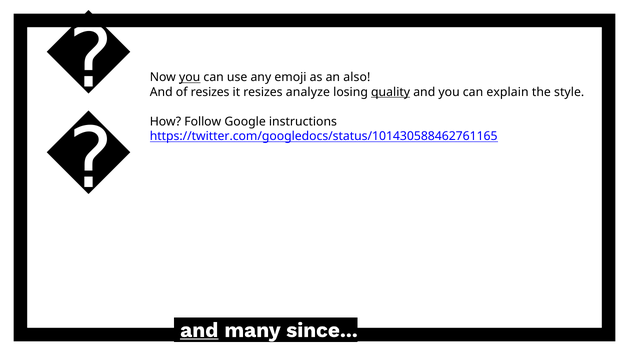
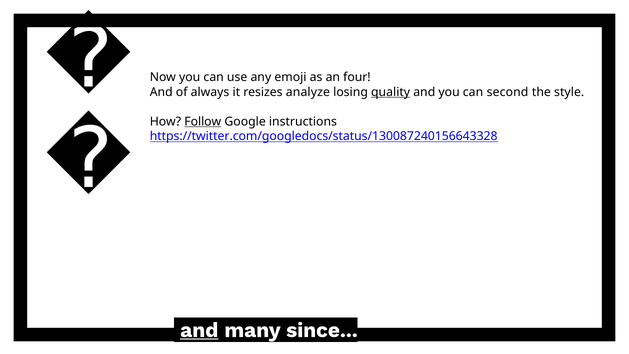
you at (190, 77) underline: present -> none
also: also -> four
of resizes: resizes -> always
explain: explain -> second
Follow underline: none -> present
https://twitter.com/googledocs/status/101430588462761165: https://twitter.com/googledocs/status/101430588462761165 -> https://twitter.com/googledocs/status/130087240156643328
